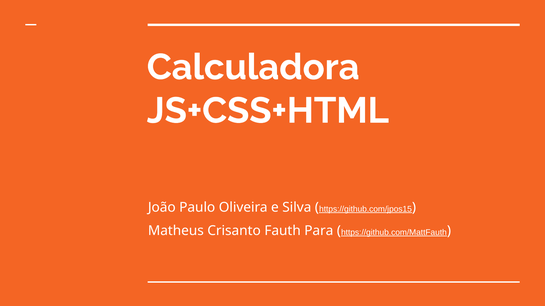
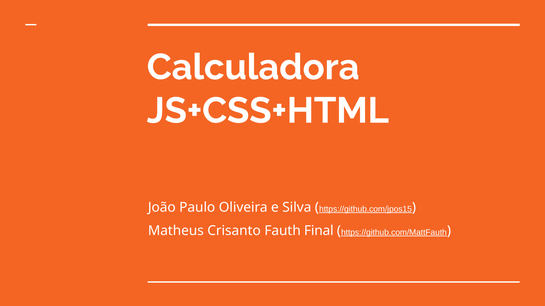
Para: Para -> Final
